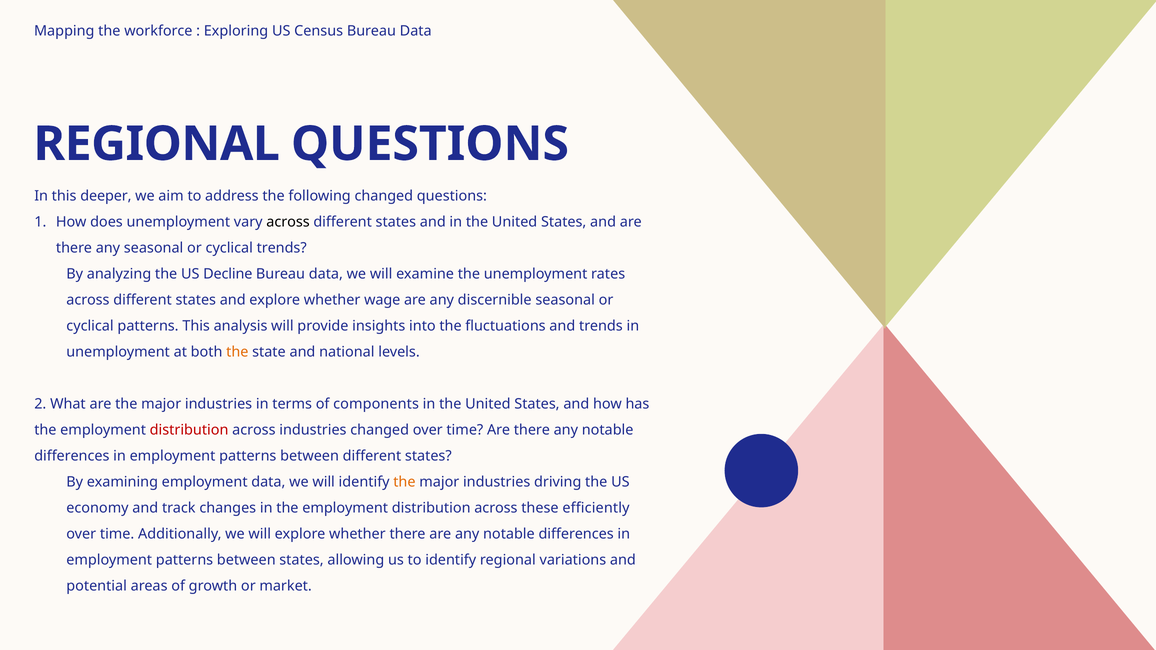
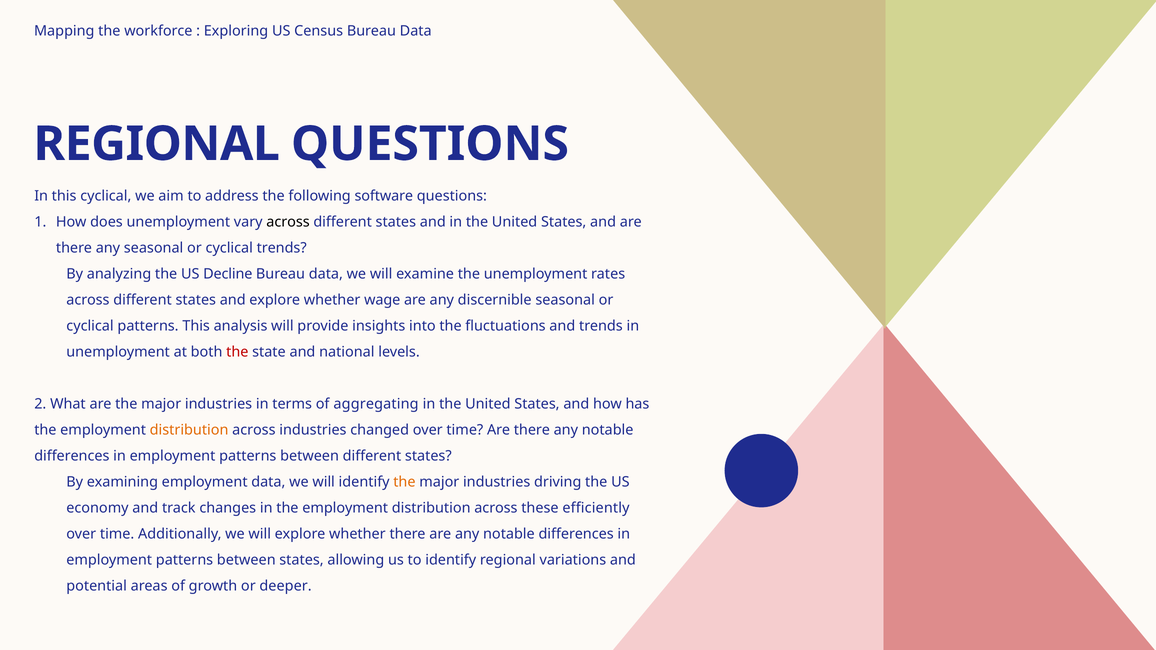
this deeper: deeper -> cyclical
following changed: changed -> software
the at (237, 352) colour: orange -> red
components: components -> aggregating
distribution at (189, 430) colour: red -> orange
market: market -> deeper
